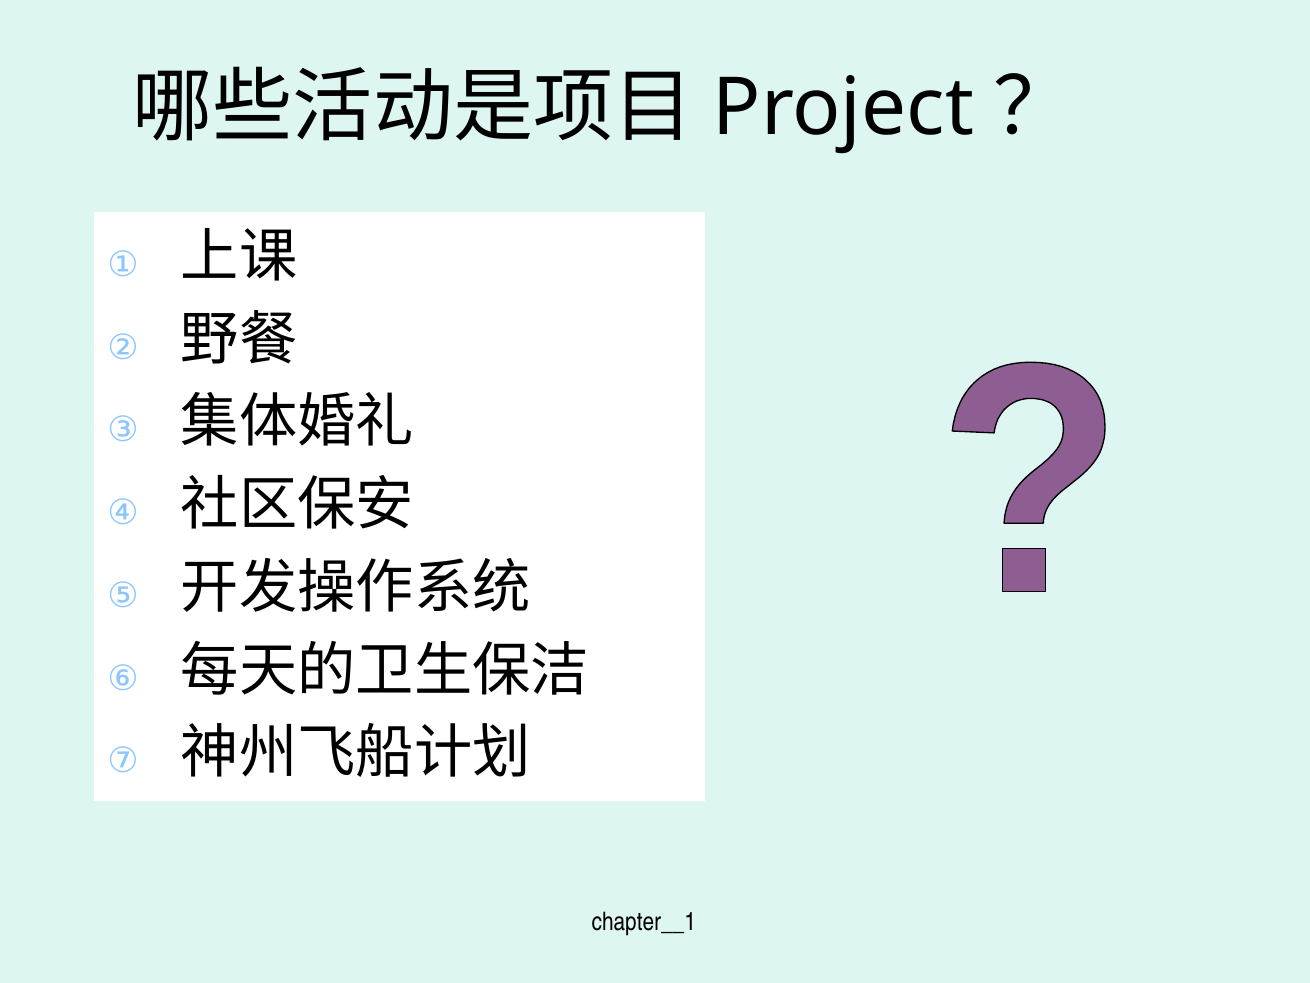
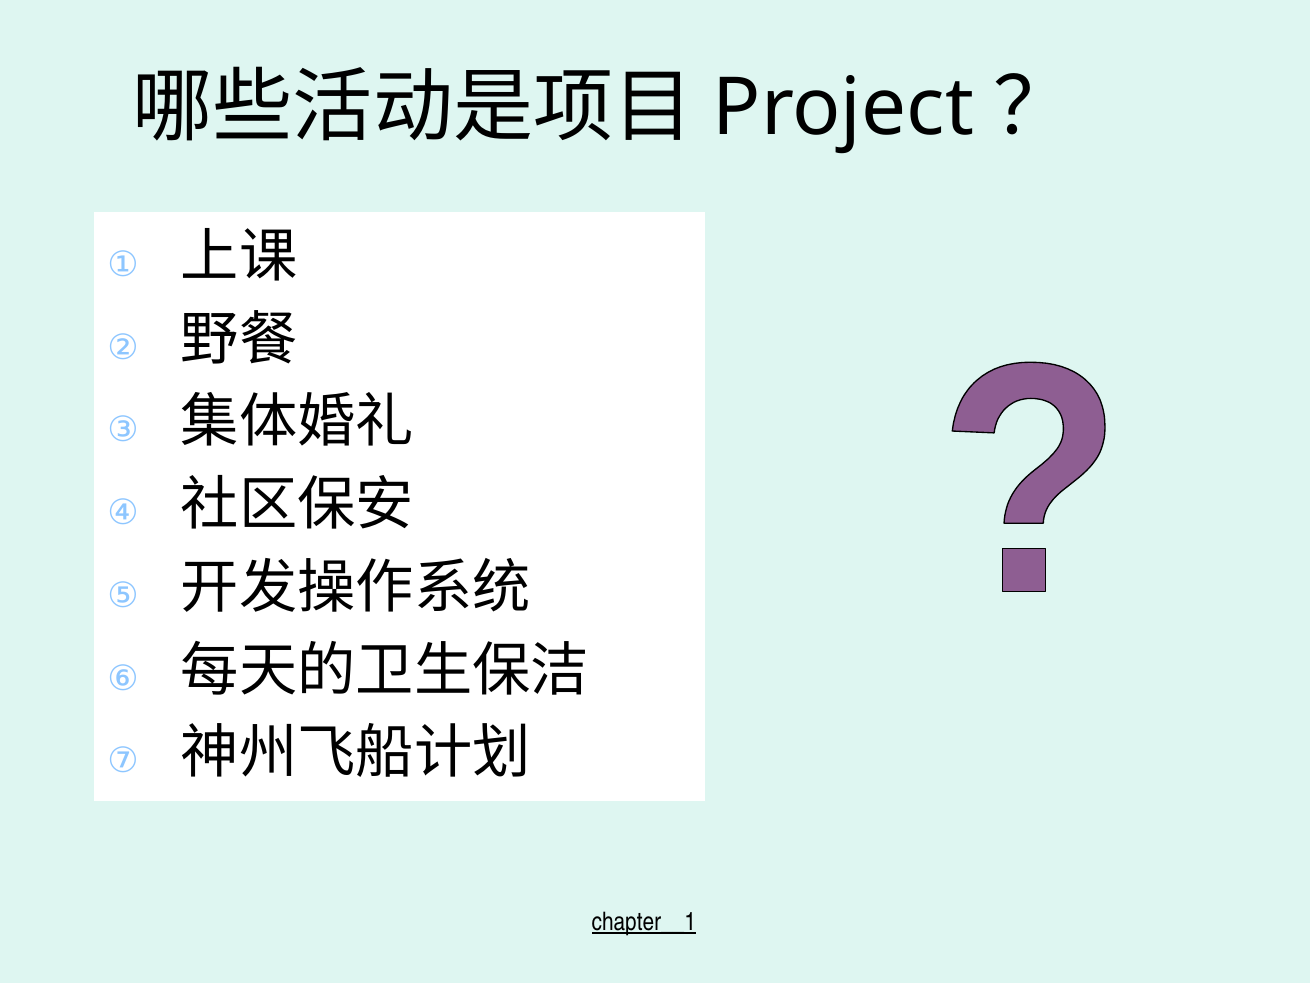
chapter__1 underline: none -> present
